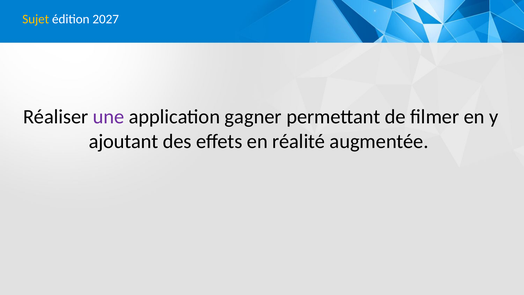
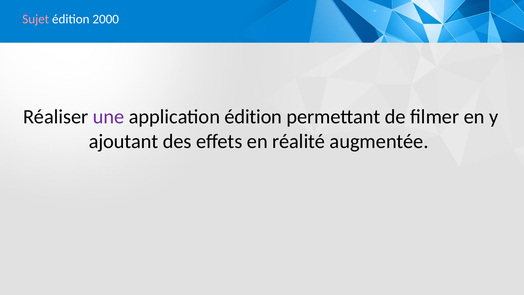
Sujet colour: yellow -> pink
2027: 2027 -> 2000
application gagner: gagner -> édition
